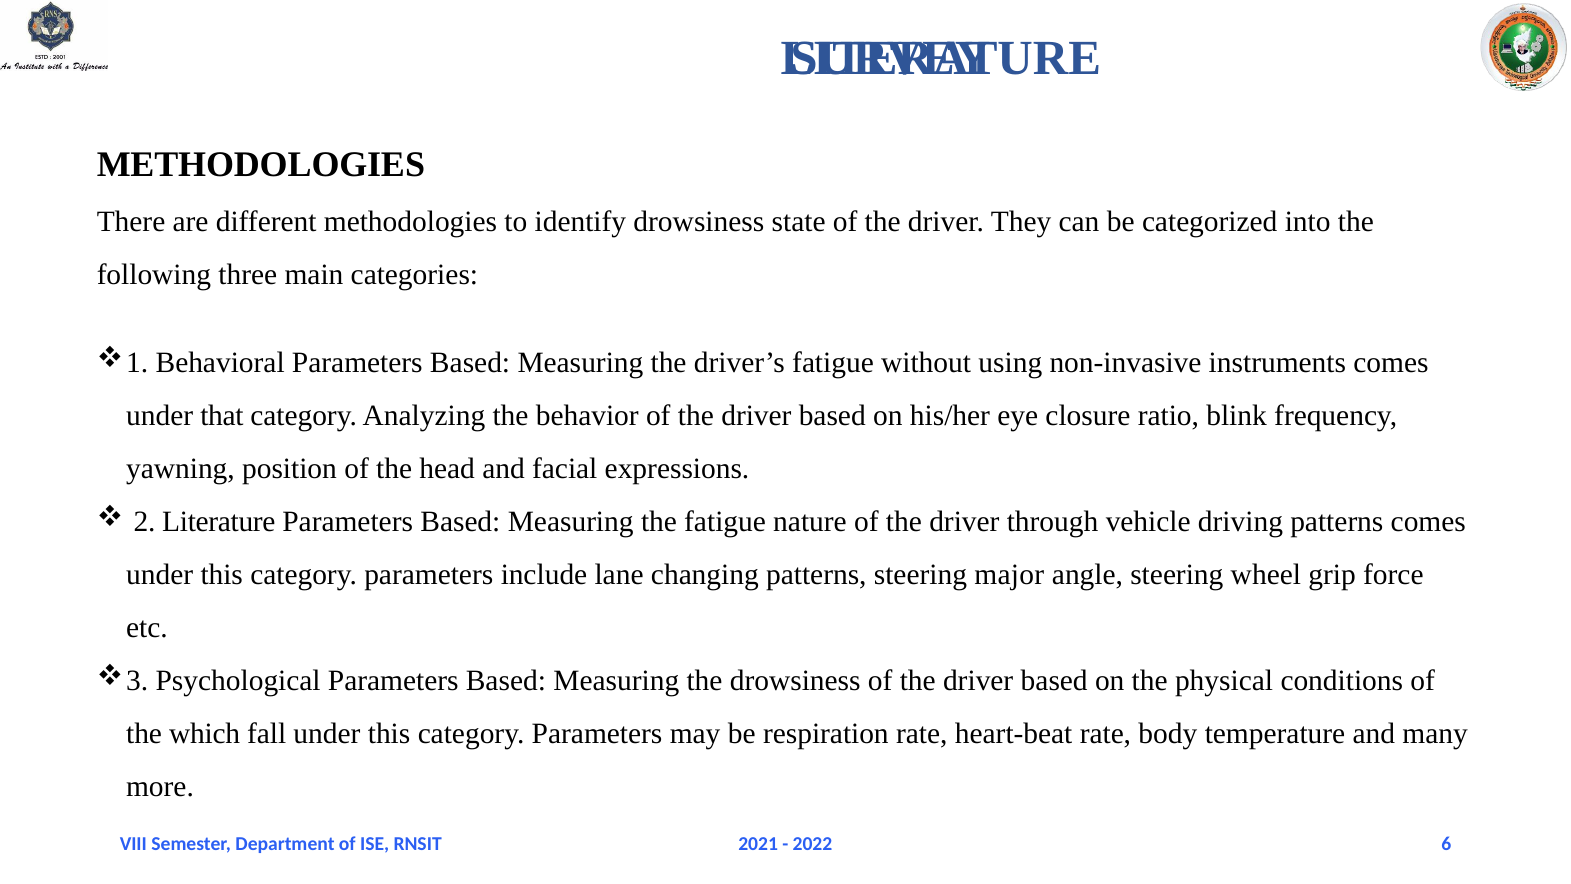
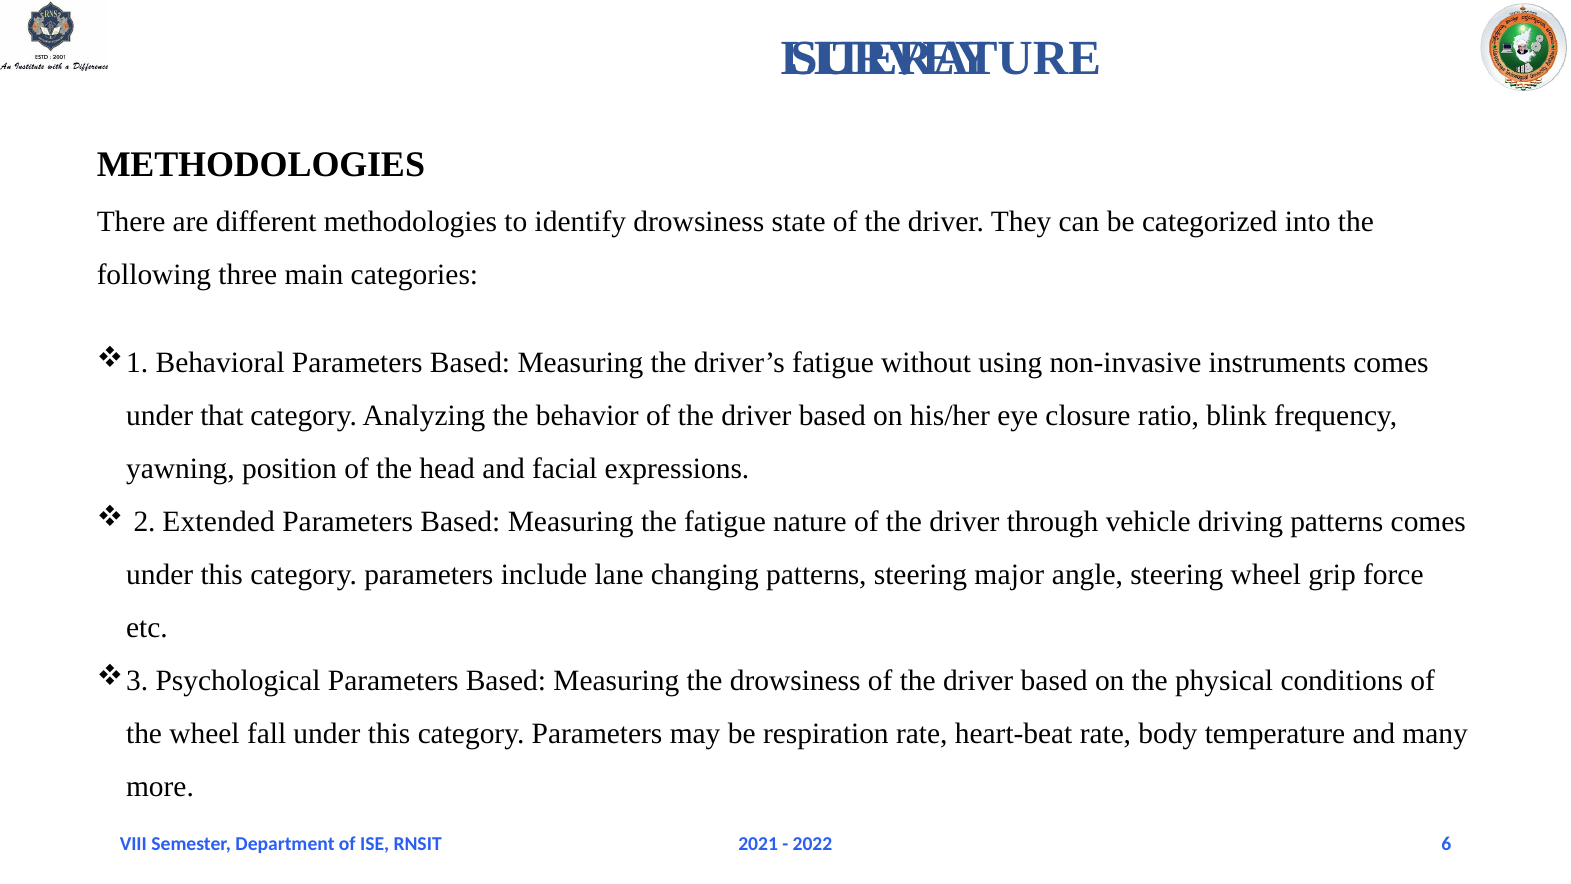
2 Literature: Literature -> Extended
the which: which -> wheel
